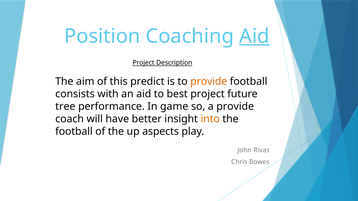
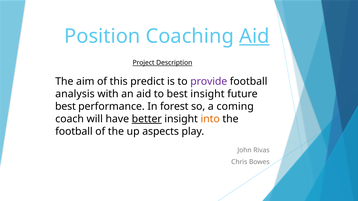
provide at (209, 81) colour: orange -> purple
consists: consists -> analysis
best project: project -> insight
tree at (65, 107): tree -> best
game: game -> forest
a provide: provide -> coming
better underline: none -> present
